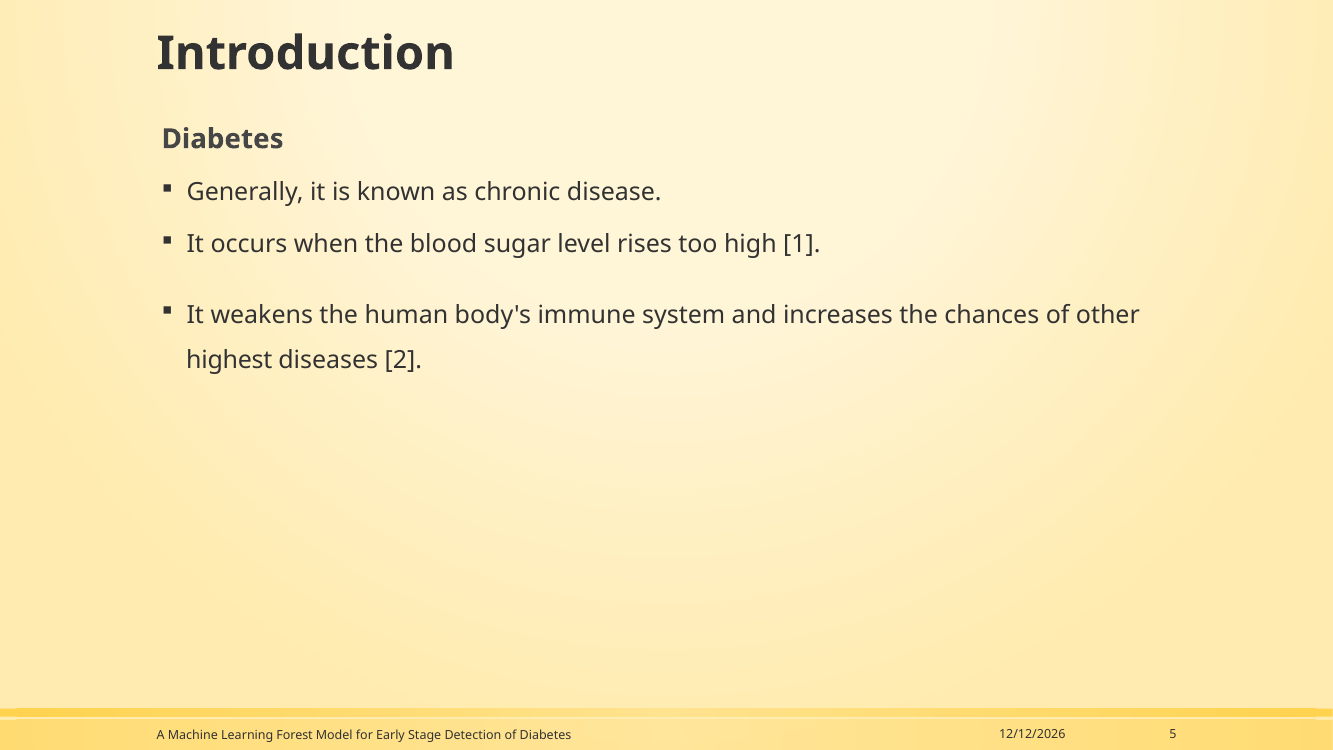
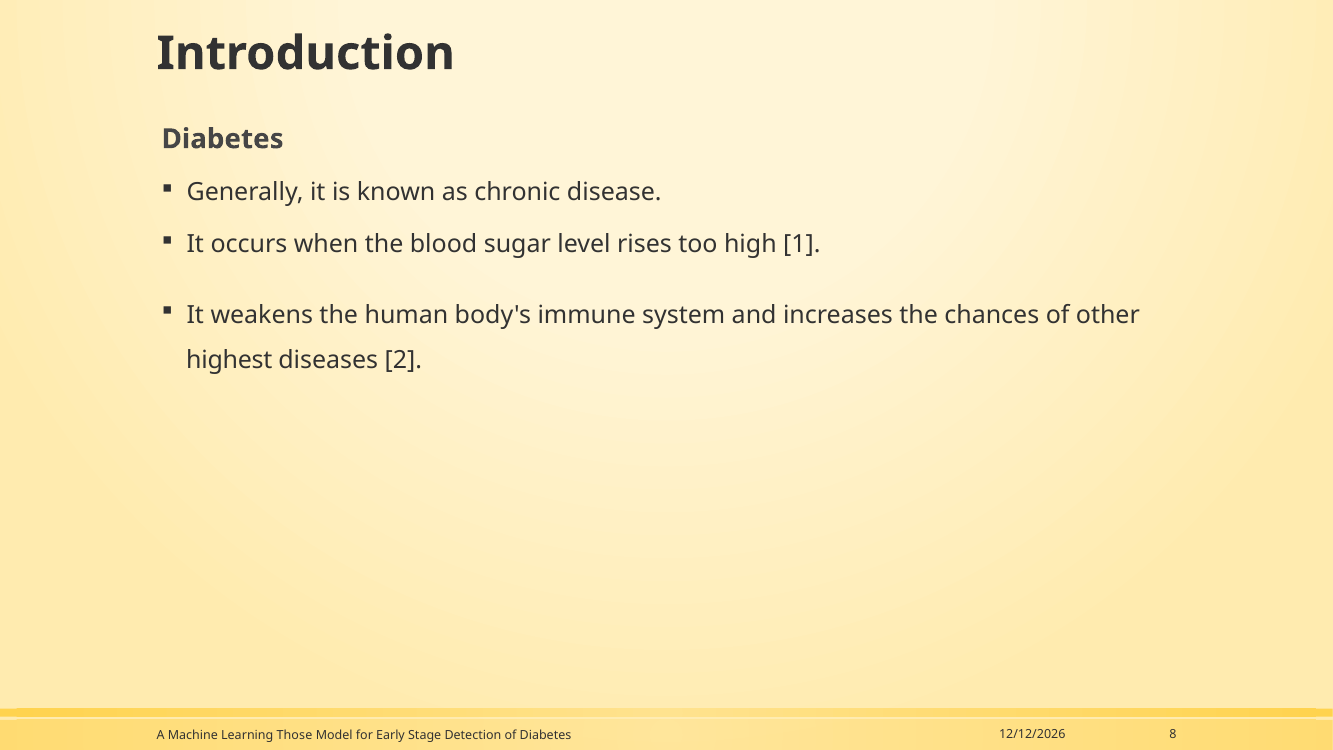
5: 5 -> 8
Forest: Forest -> Those
